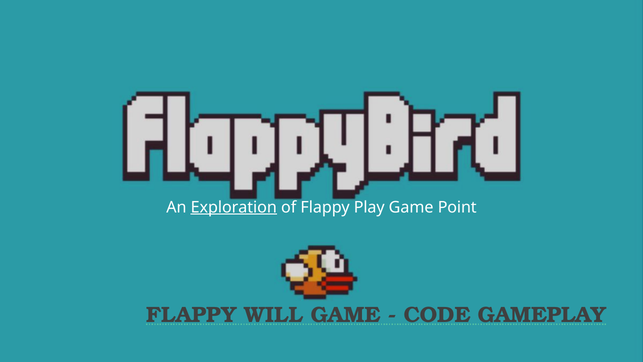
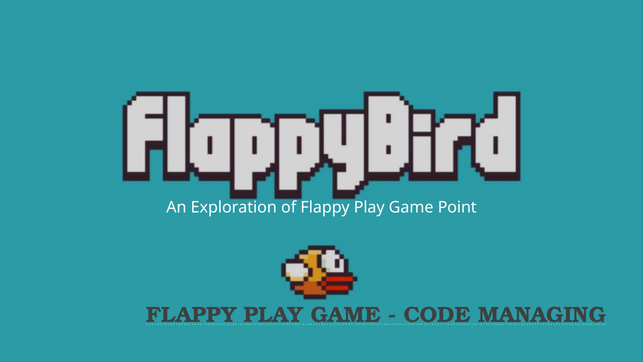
Exploration underline: present -> none
WILL at (273, 315): WILL -> PLAY
GAMEPLAY: GAMEPLAY -> MANAGING
